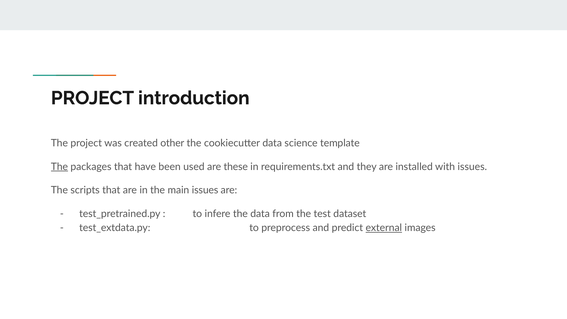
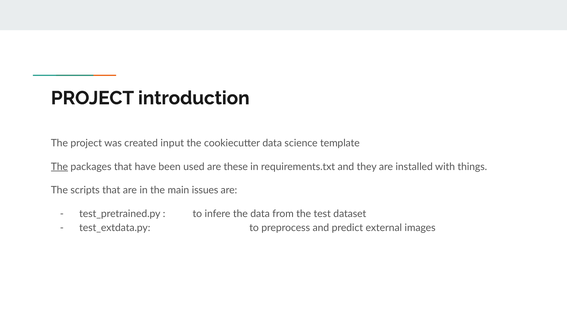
other: other -> input
with issues: issues -> things
external underline: present -> none
